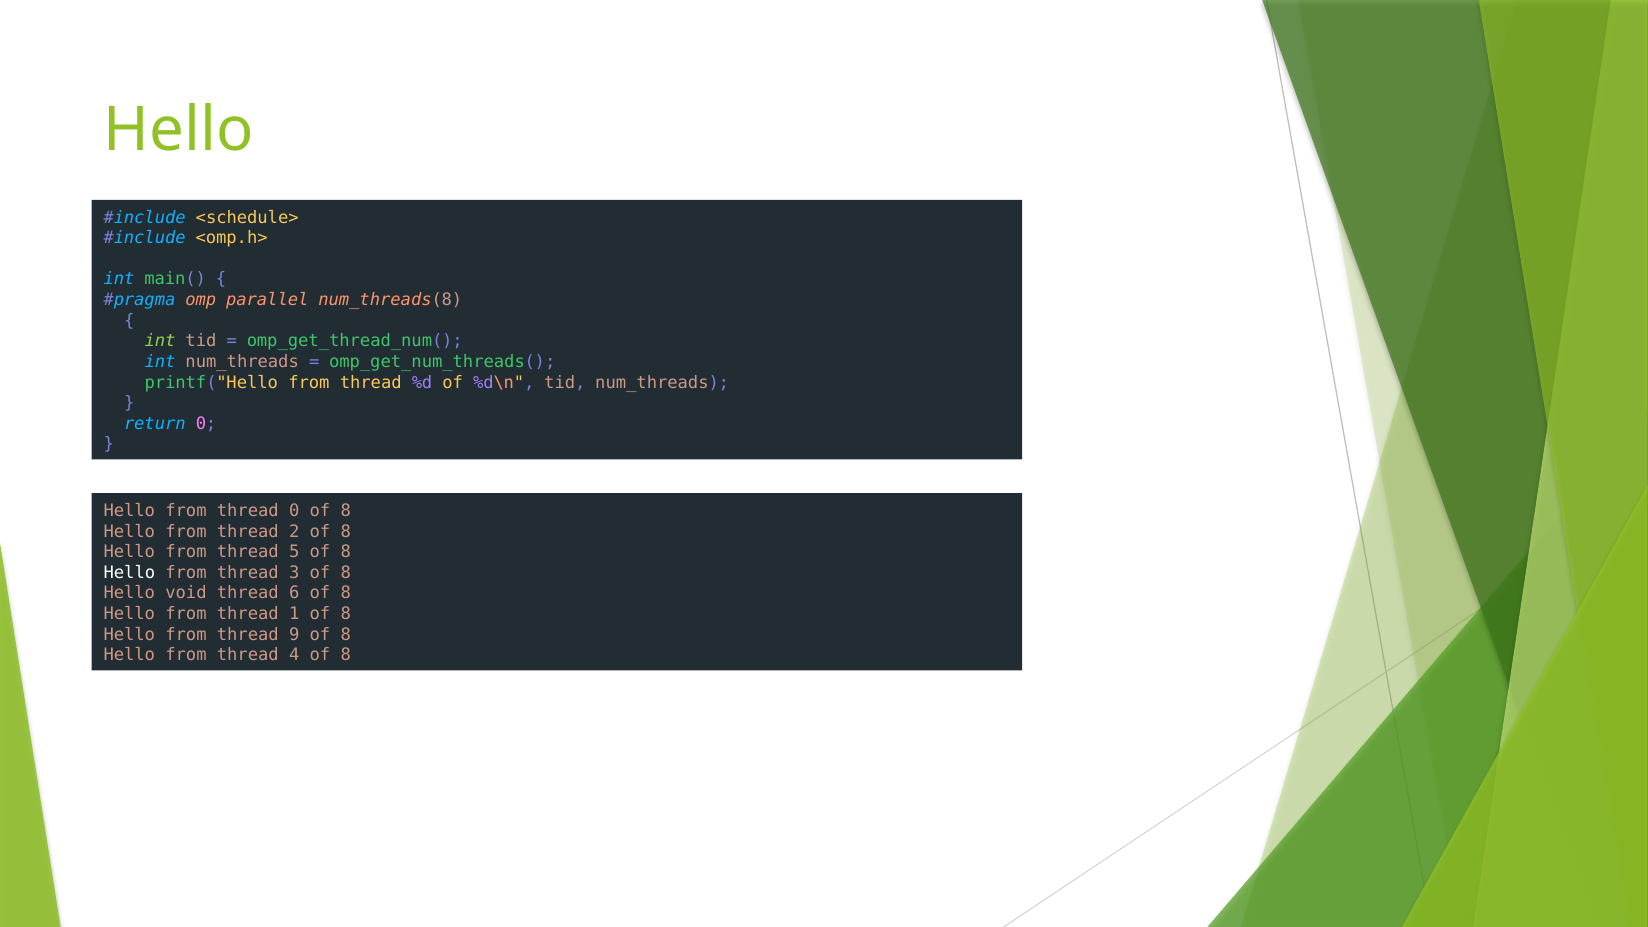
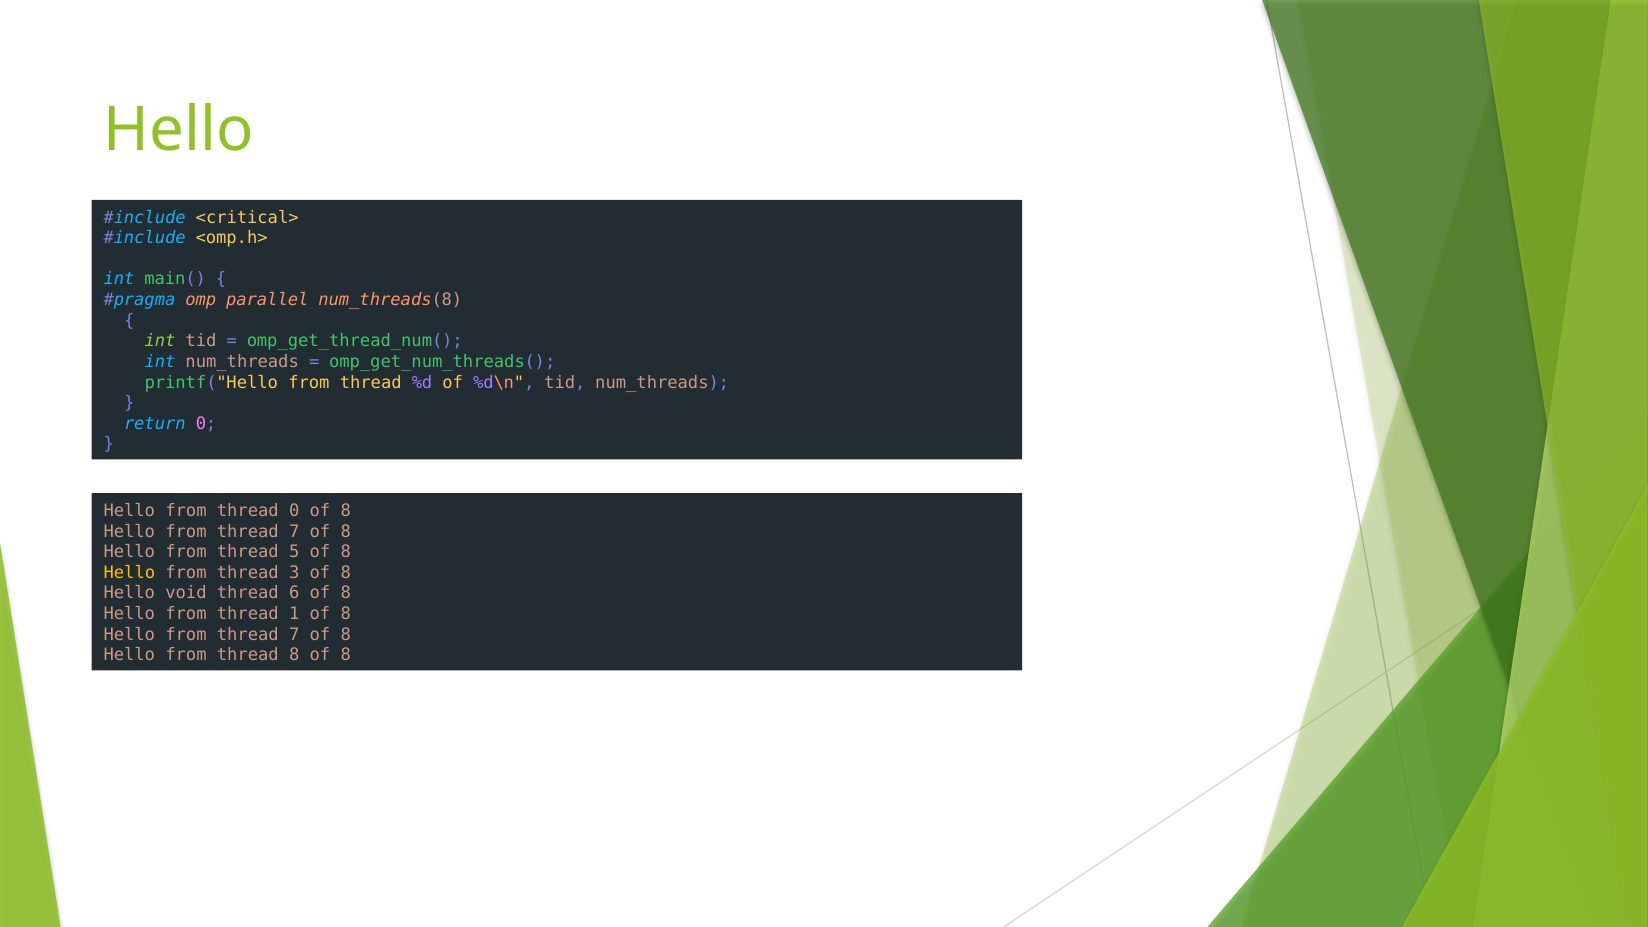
<schedule>: <schedule> -> <critical>
2 at (294, 531): 2 -> 7
Hello at (129, 573) colour: white -> yellow
9 at (294, 635): 9 -> 7
thread 4: 4 -> 8
